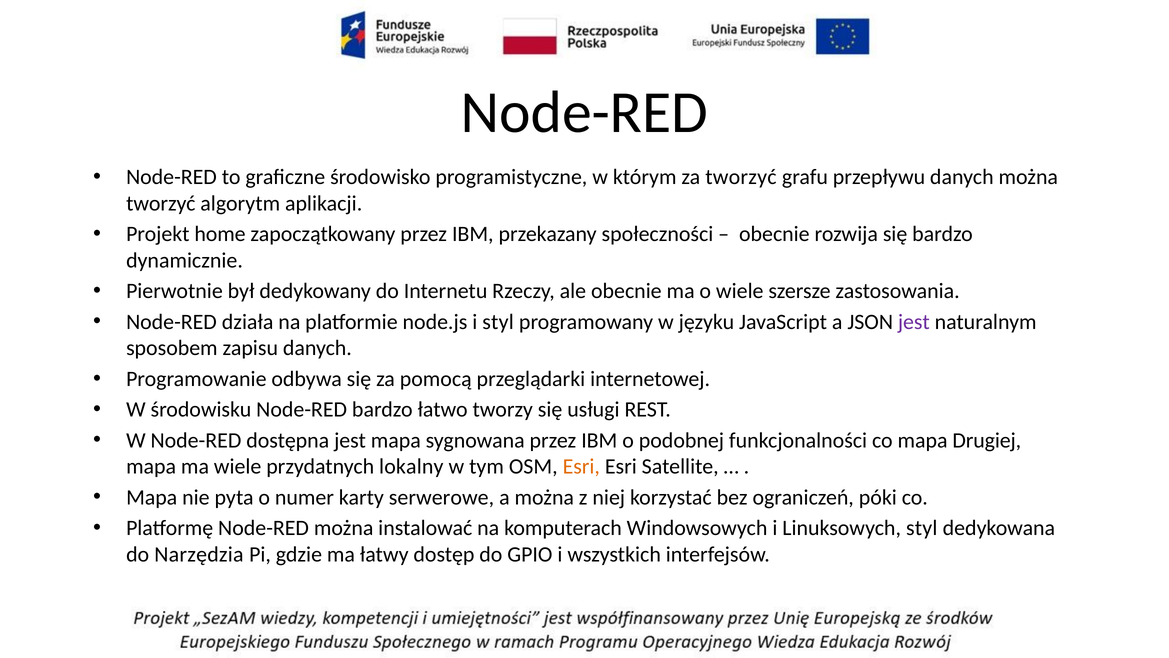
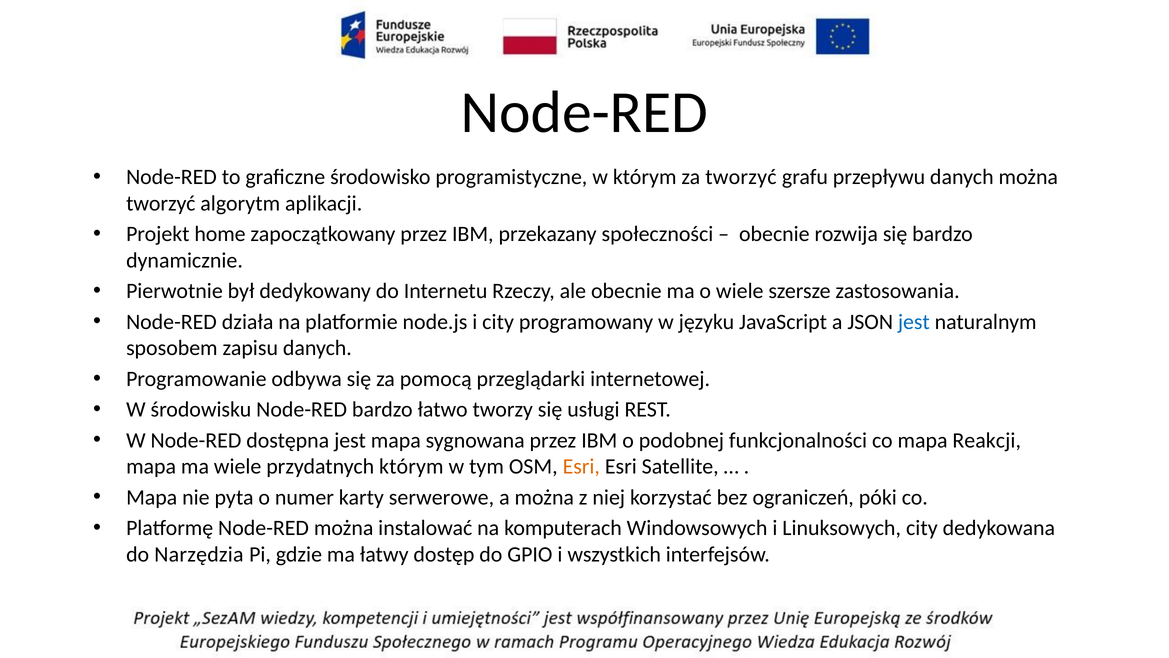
i styl: styl -> city
jest at (914, 322) colour: purple -> blue
Drugiej: Drugiej -> Reakcji
przydatnych lokalny: lokalny -> którym
Linuksowych styl: styl -> city
